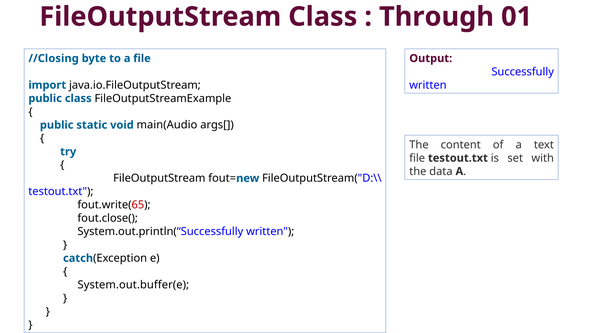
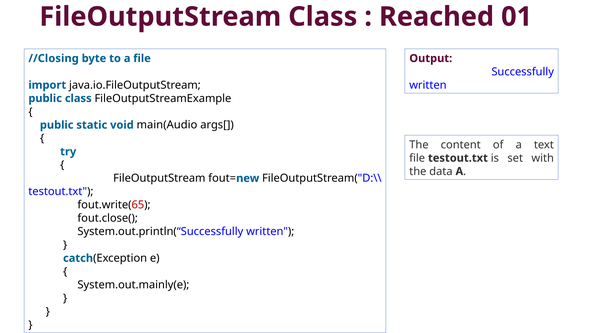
Through: Through -> Reached
System.out.buffer(e: System.out.buffer(e -> System.out.mainly(e
